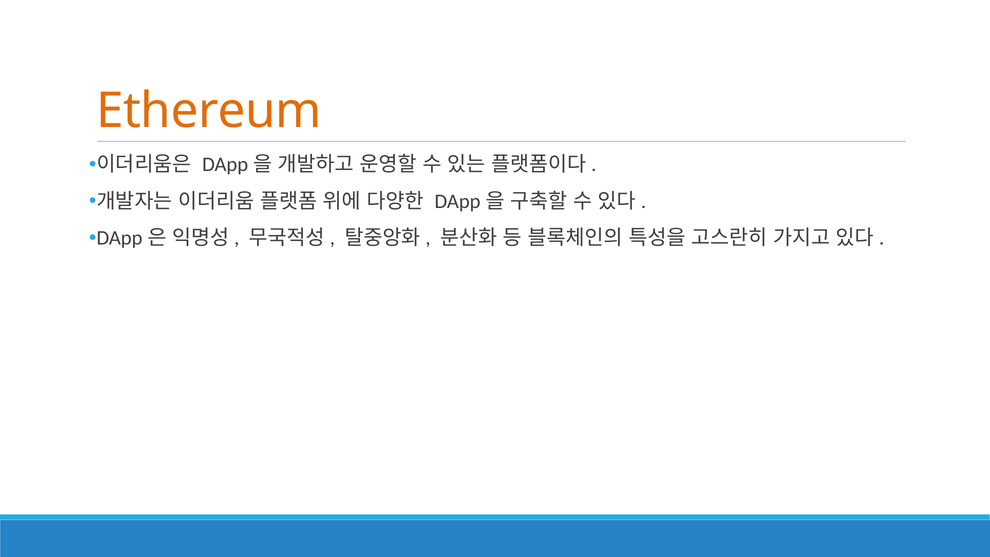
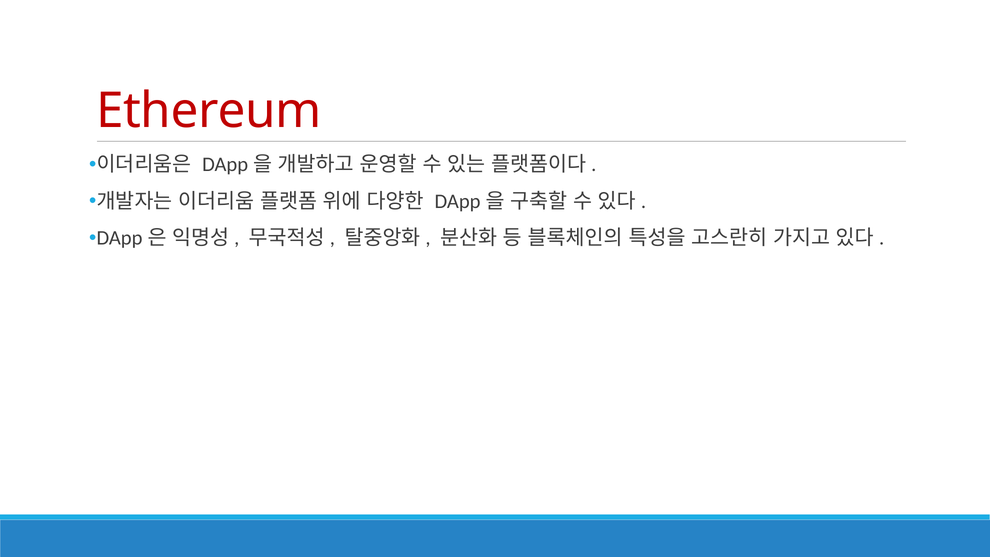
Ethereum colour: orange -> red
